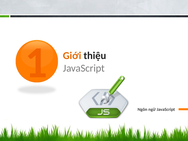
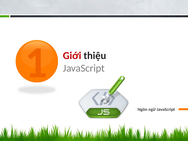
Giới colour: orange -> red
